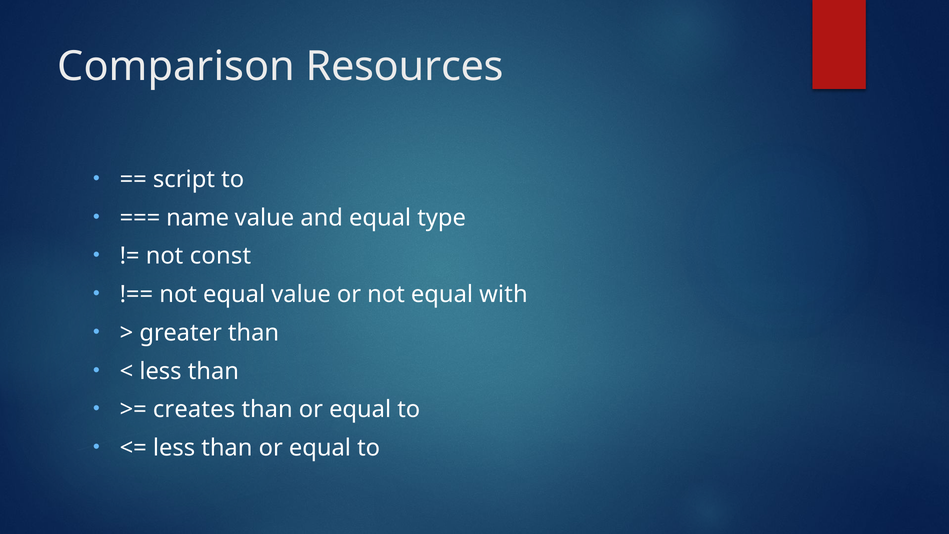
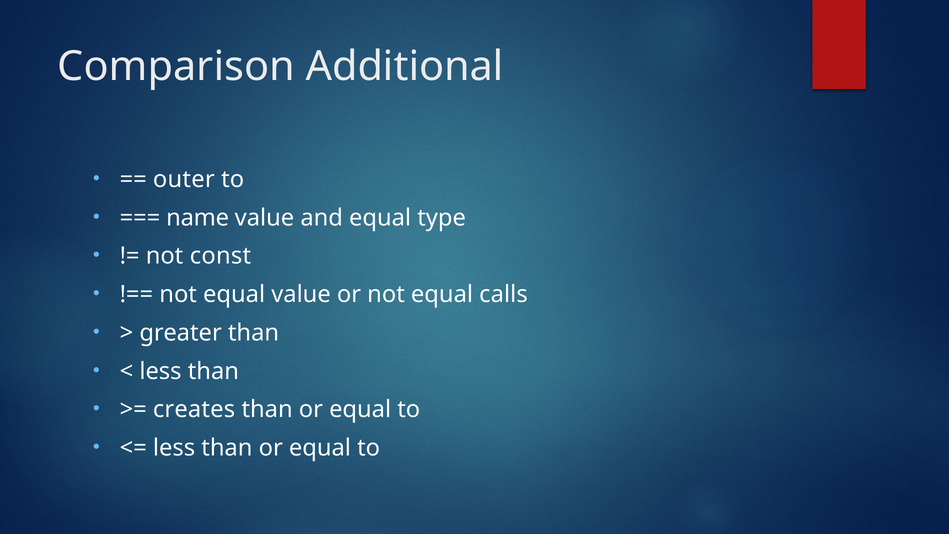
Resources: Resources -> Additional
script: script -> outer
with: with -> calls
